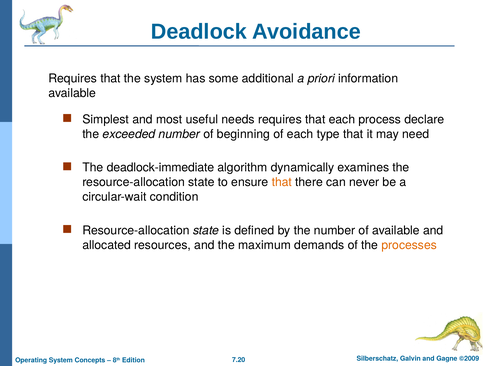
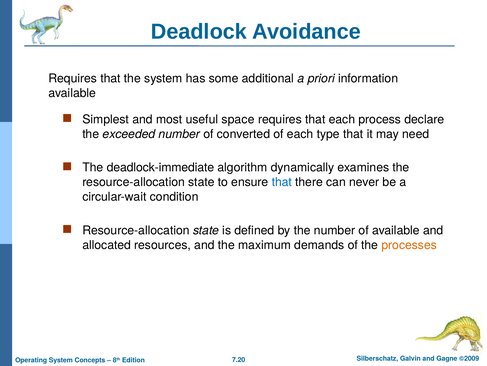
needs: needs -> space
beginning: beginning -> converted
that at (282, 182) colour: orange -> blue
